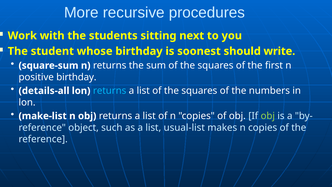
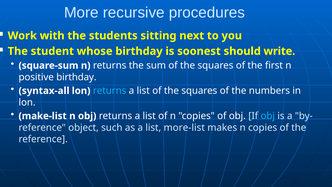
details-all: details-all -> syntax-all
obj at (268, 116) colour: light green -> light blue
usual-list: usual-list -> more-list
